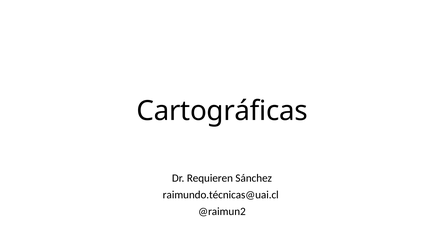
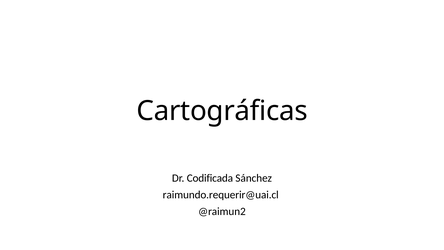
Requieren: Requieren -> Codificada
raimundo.técnicas@uai.cl: raimundo.técnicas@uai.cl -> raimundo.requerir@uai.cl
